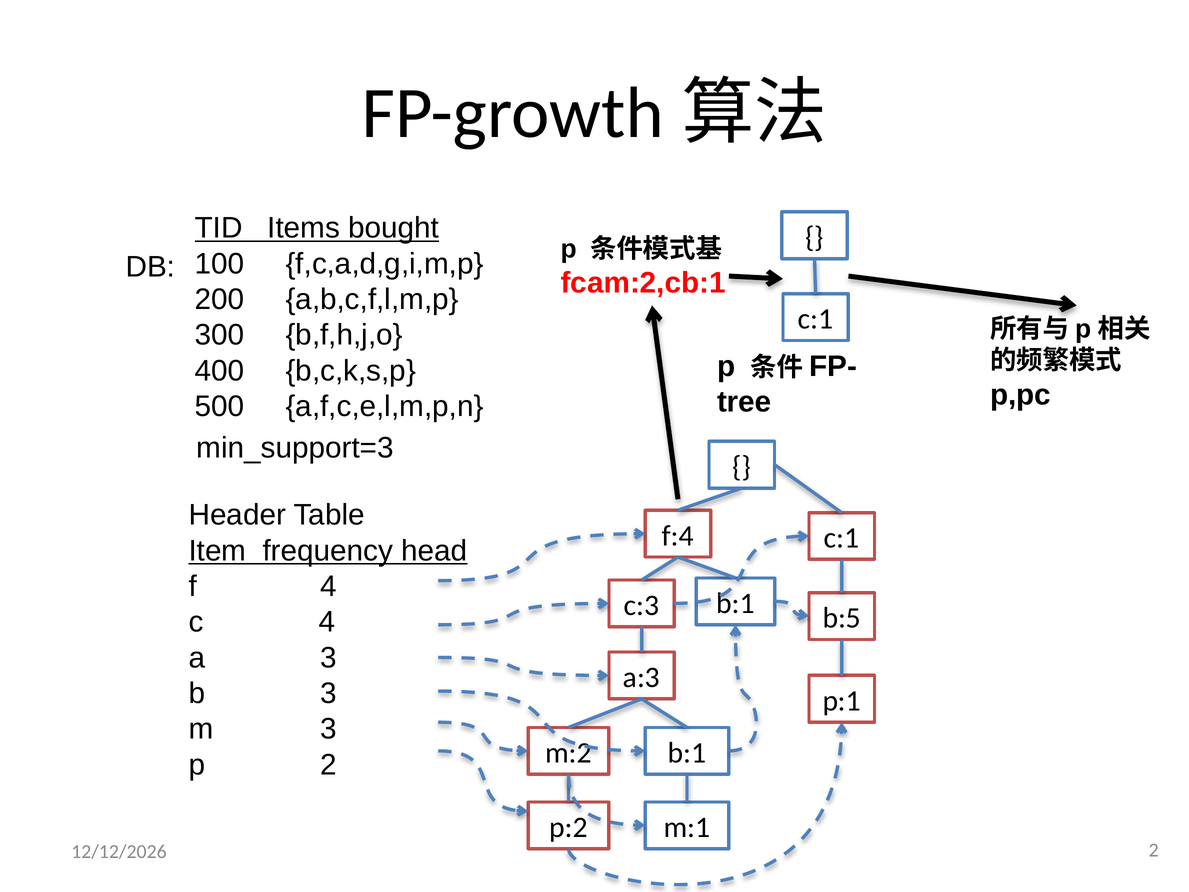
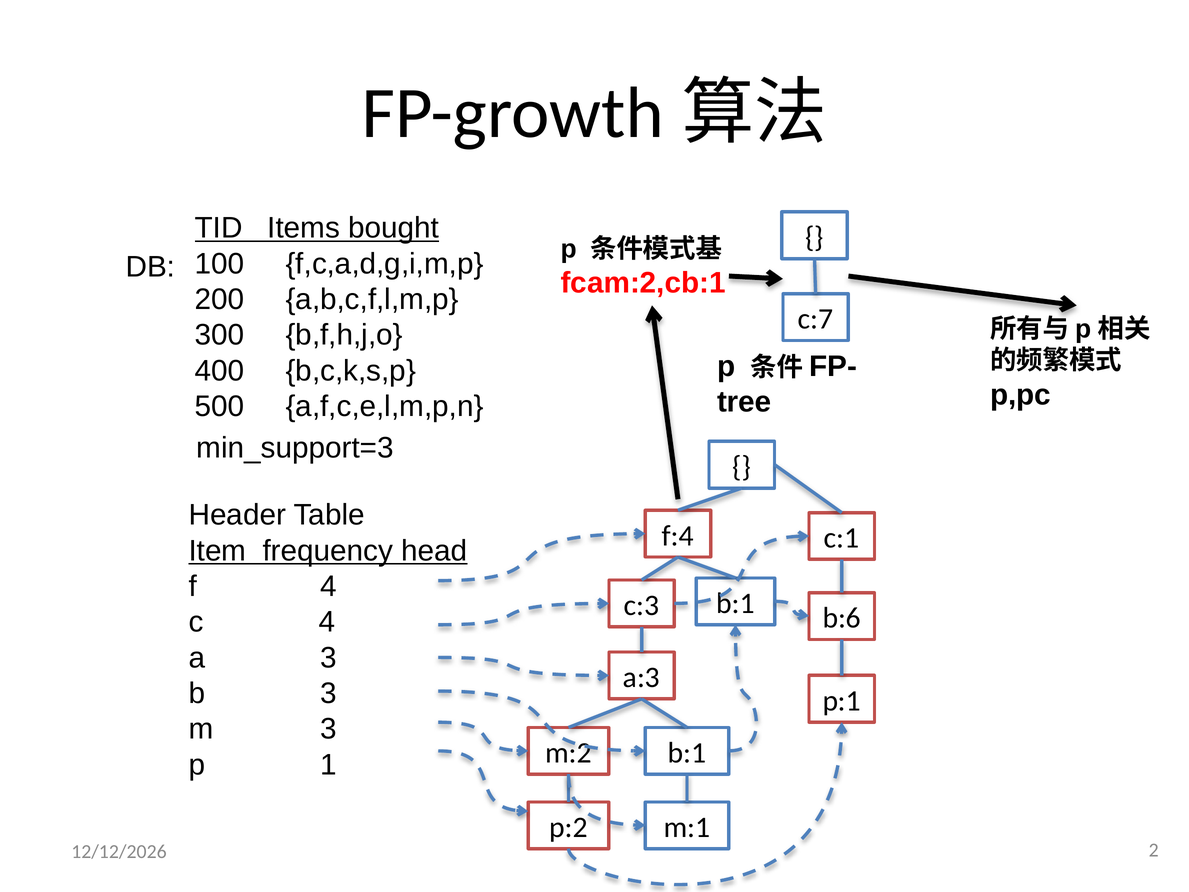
c:1 at (816, 319): c:1 -> c:7
b:5: b:5 -> b:6
p 2: 2 -> 1
